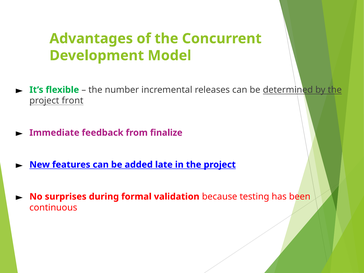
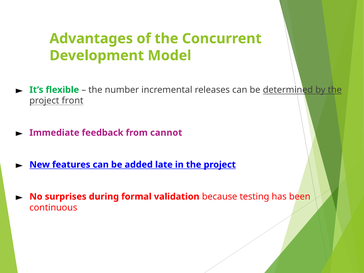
finalize: finalize -> cannot
